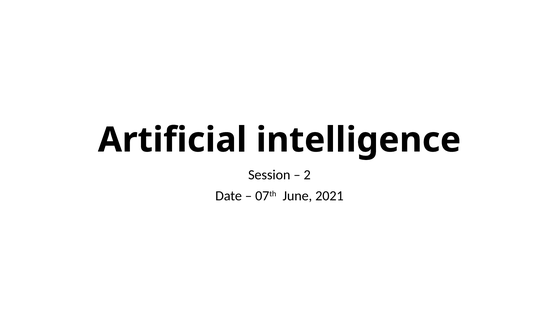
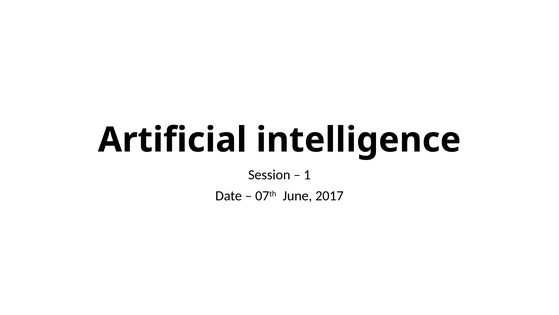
2: 2 -> 1
2021: 2021 -> 2017
